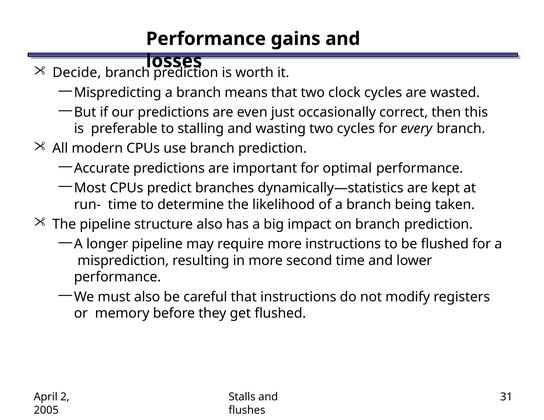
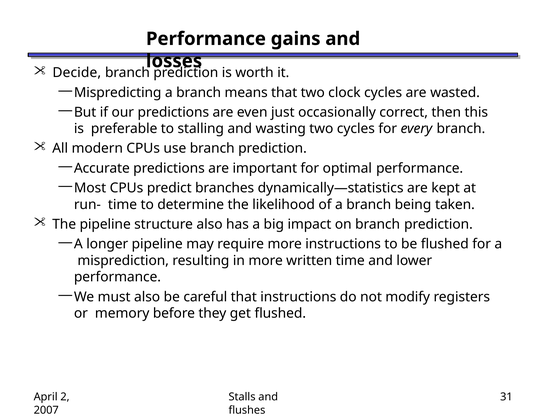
second: second -> written
2005: 2005 -> 2007
